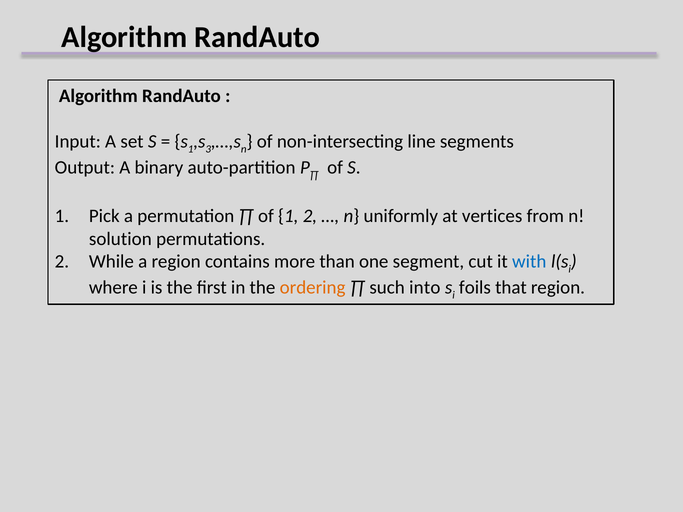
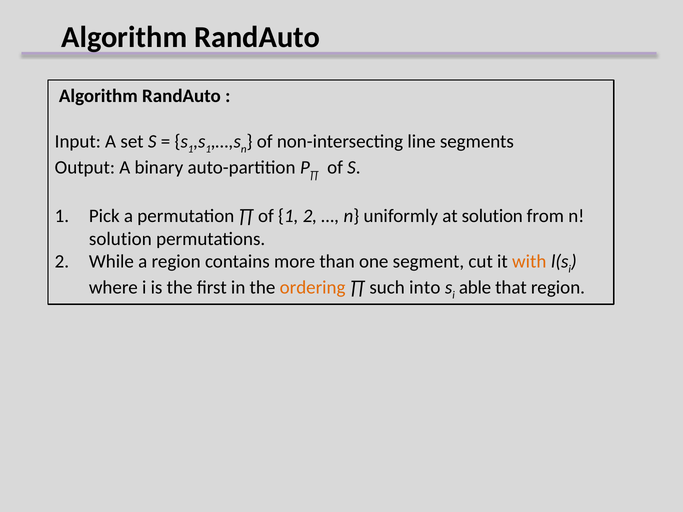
3 at (208, 149): 3 -> 1
at vertices: vertices -> solution
with colour: blue -> orange
foils: foils -> able
